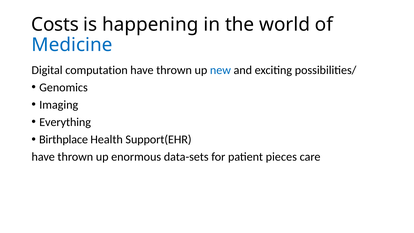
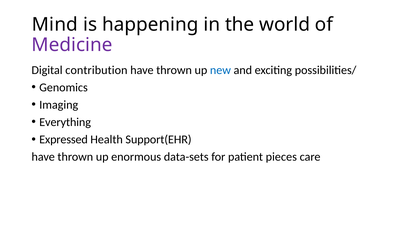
Costs: Costs -> Mind
Medicine colour: blue -> purple
computation: computation -> contribution
Birthplace: Birthplace -> Expressed
